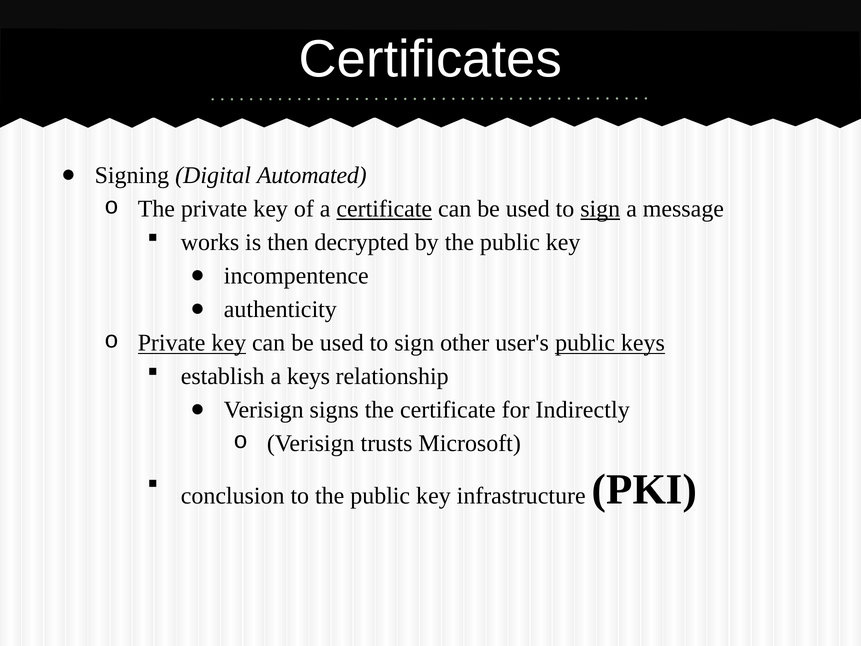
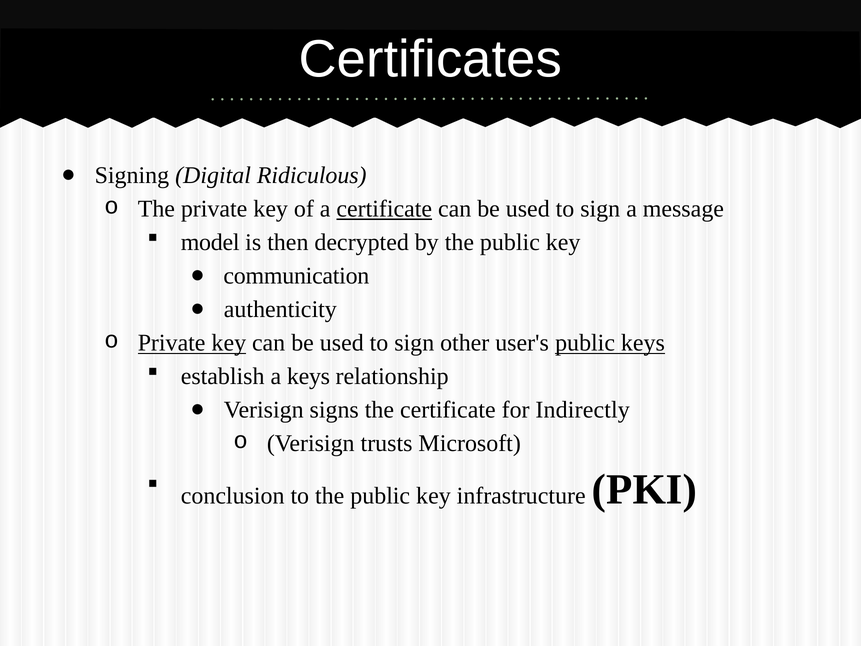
Automated: Automated -> Ridiculous
sign at (600, 209) underline: present -> none
works: works -> model
incompentence: incompentence -> communication
